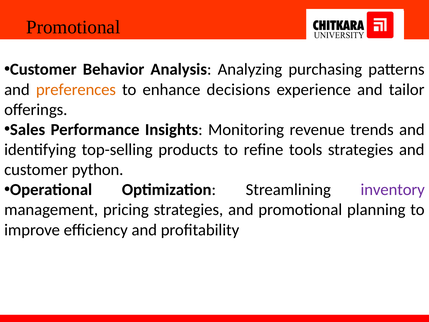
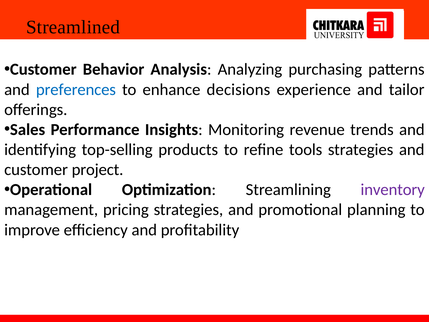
Promotional at (73, 27): Promotional -> Streamlined
preferences colour: orange -> blue
python: python -> project
